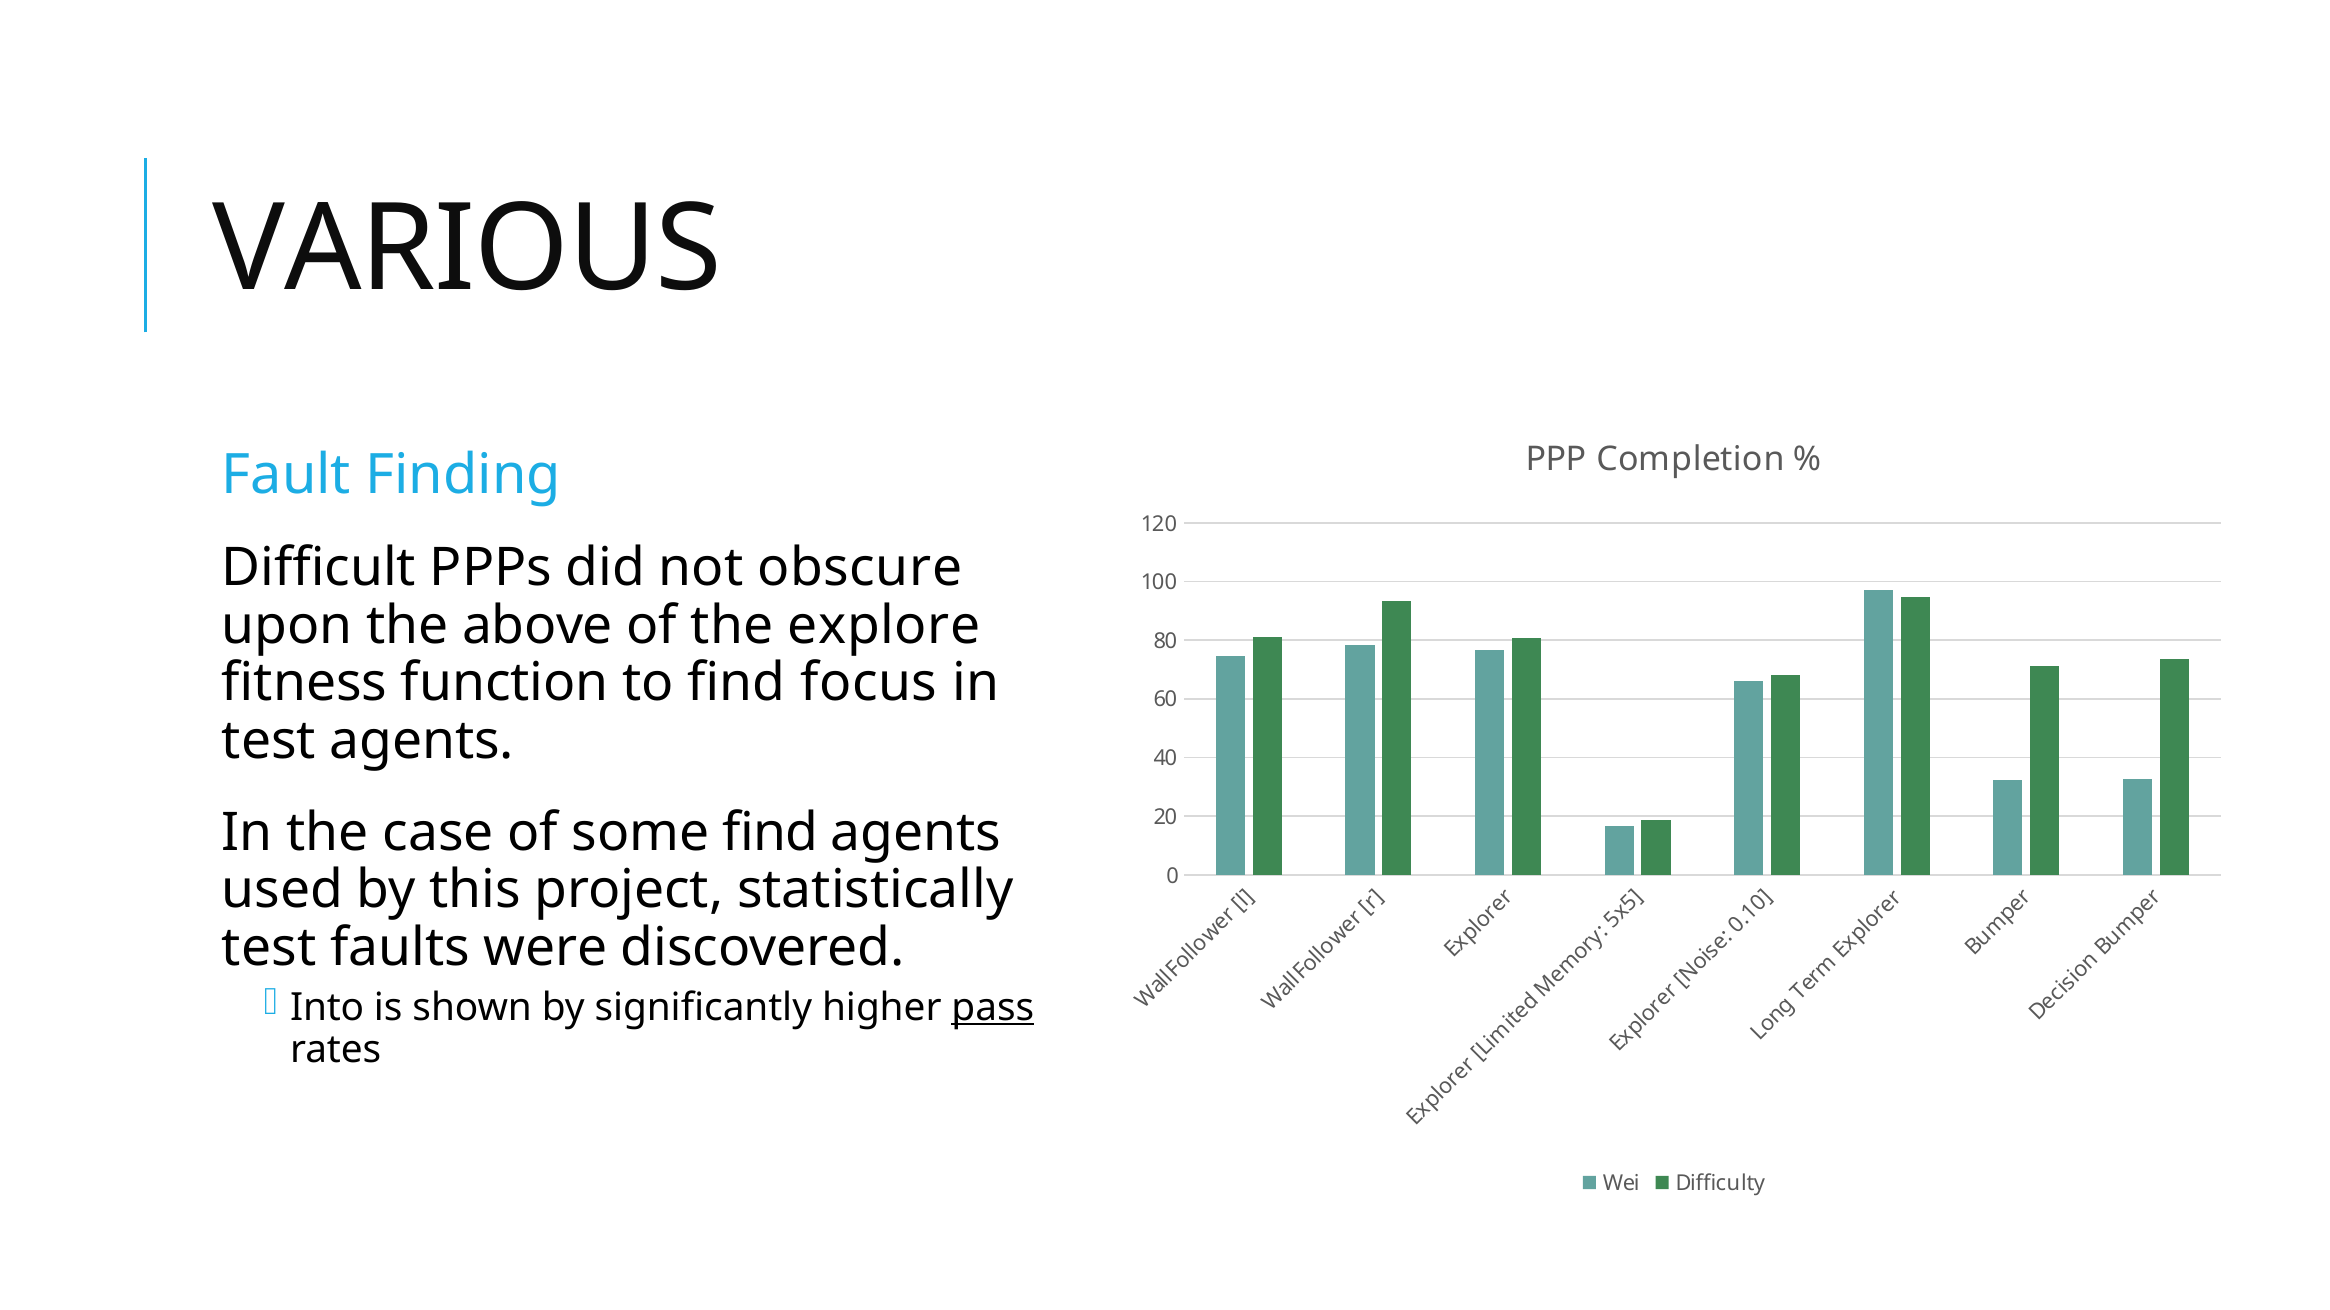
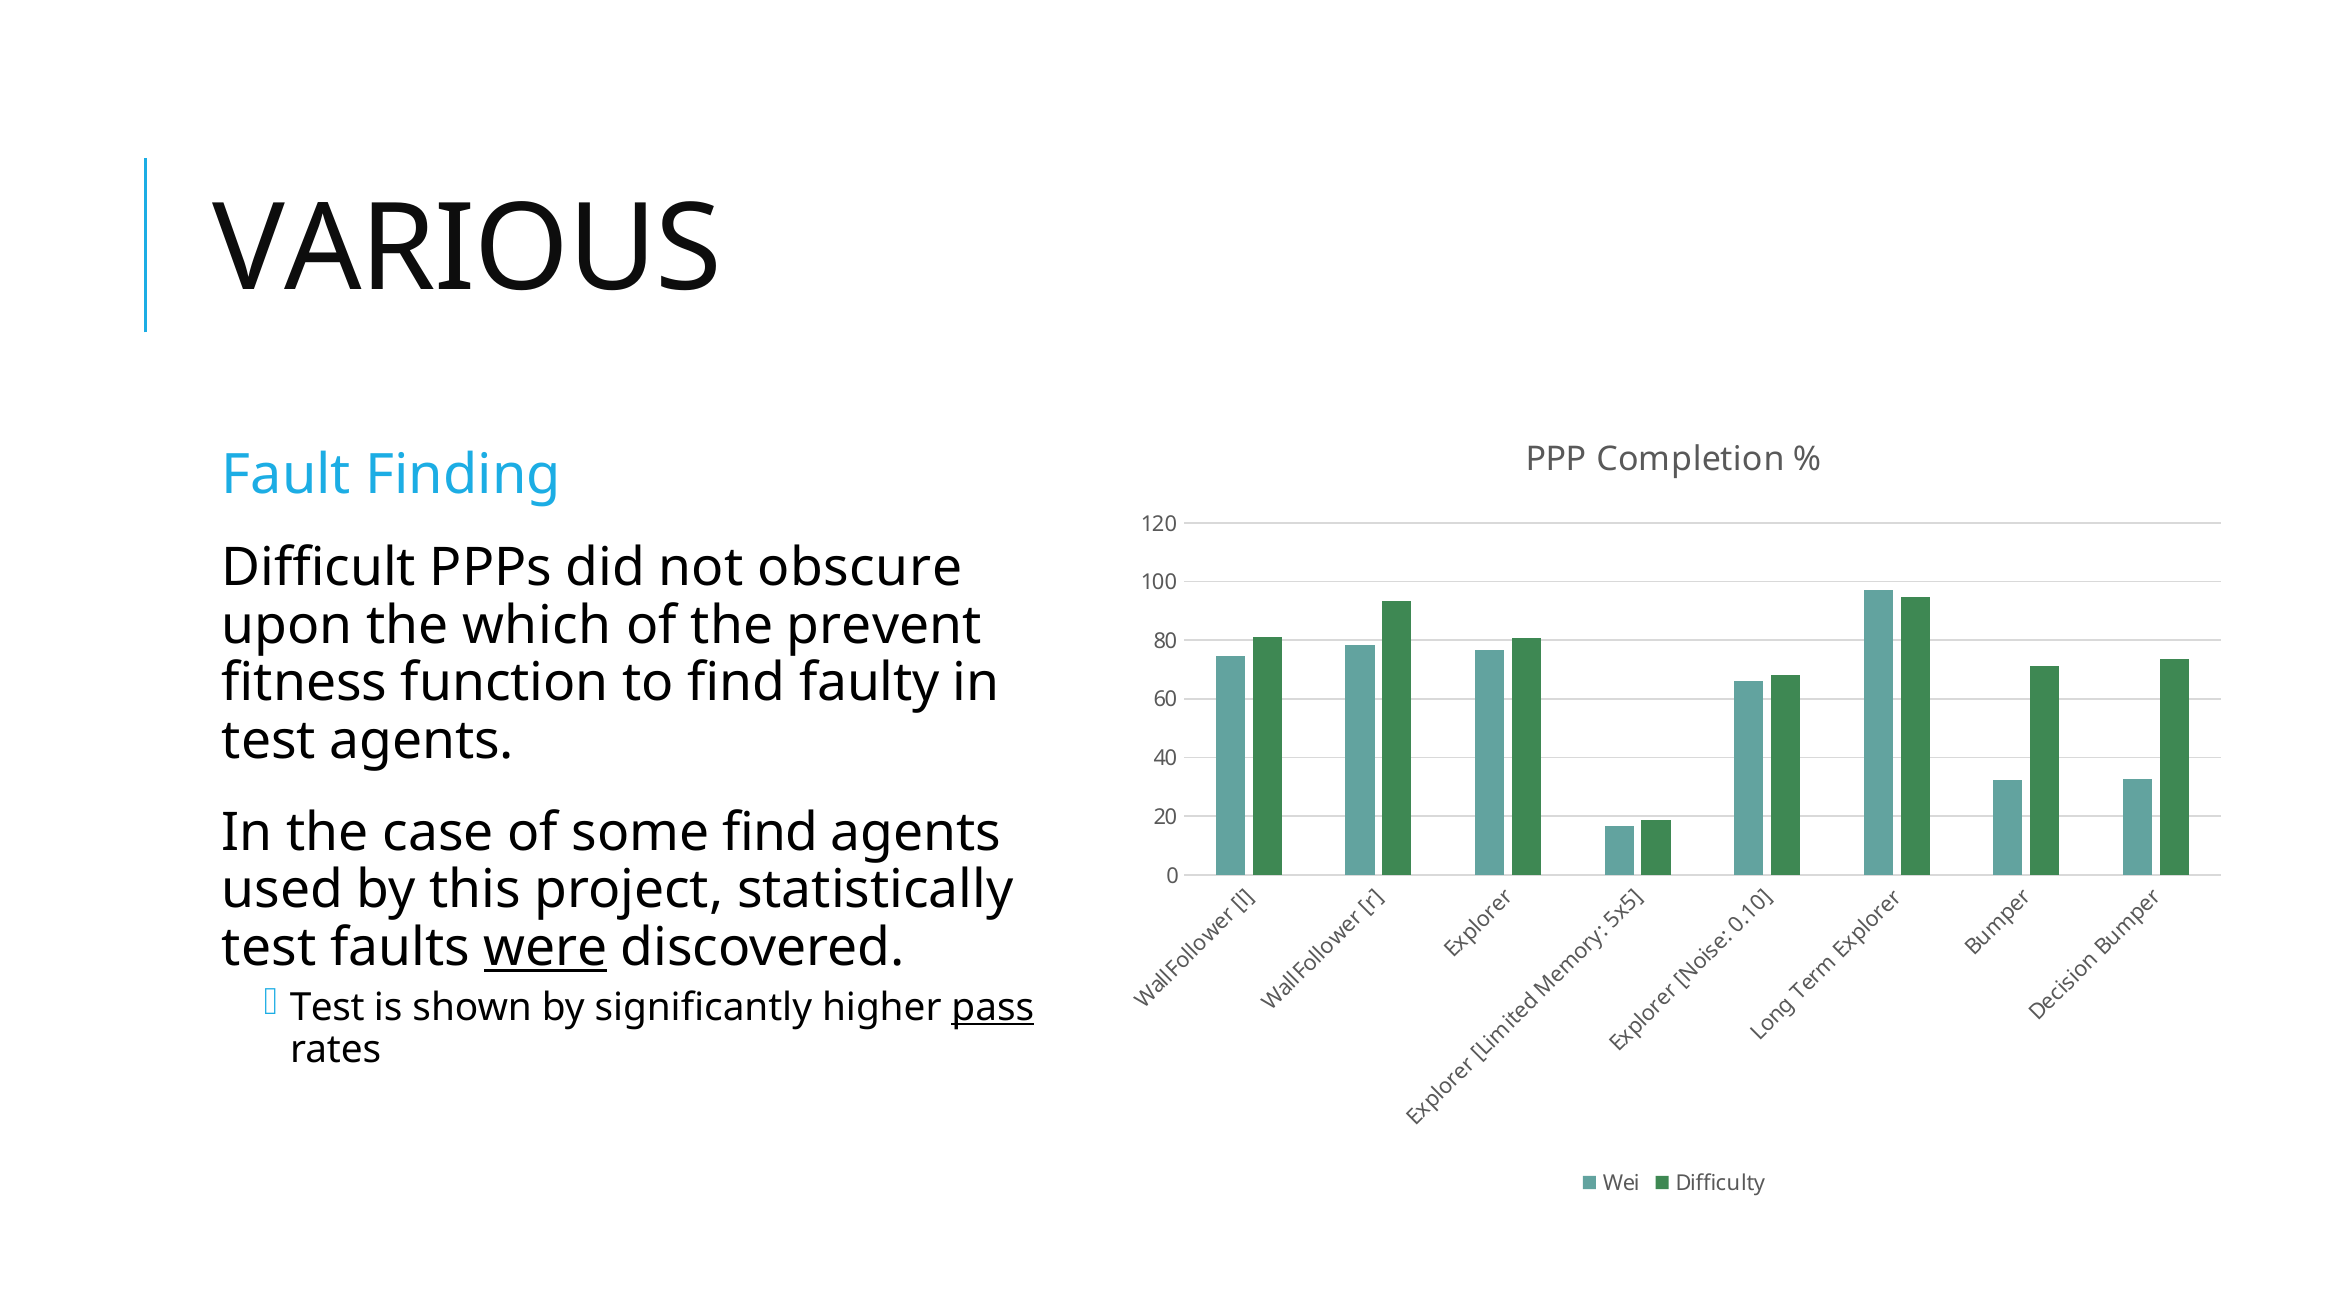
above: above -> which
explore: explore -> prevent
focus: focus -> faulty
were underline: none -> present
Into at (327, 1008): Into -> Test
